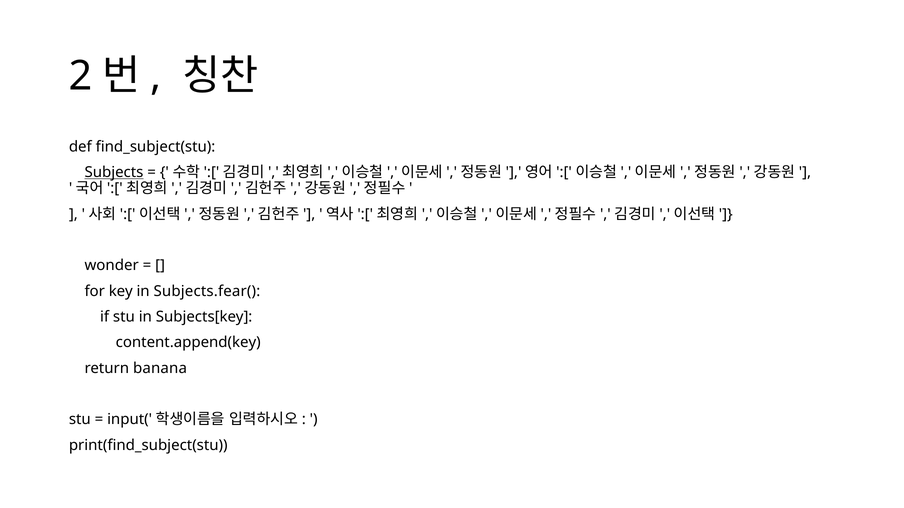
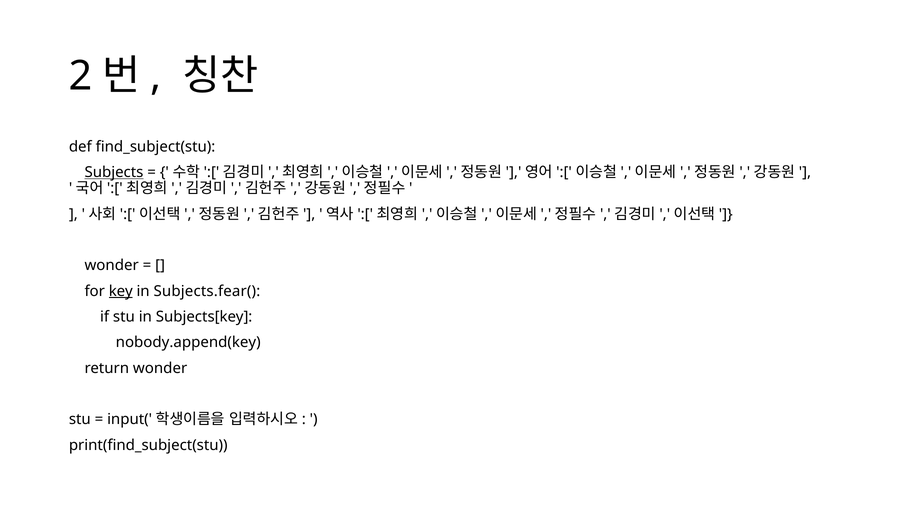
key underline: none -> present
content.append(key: content.append(key -> nobody.append(key
return banana: banana -> wonder
